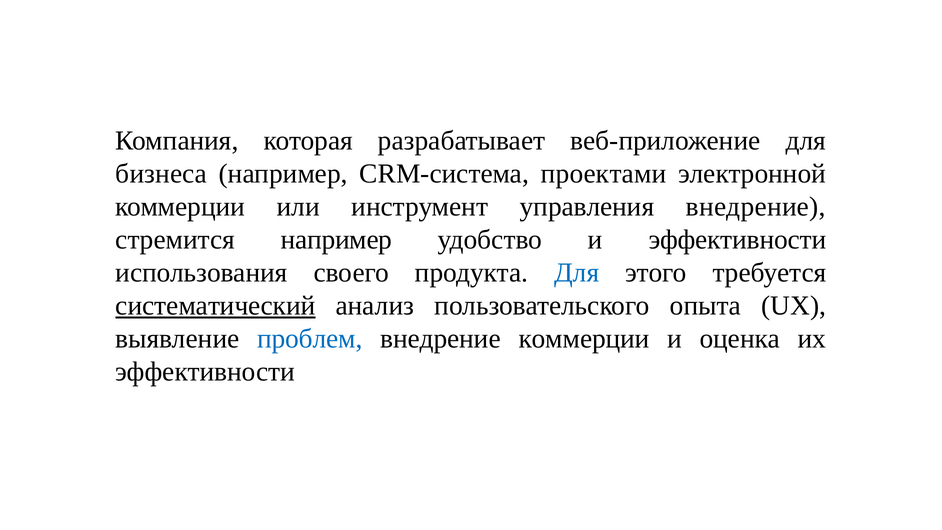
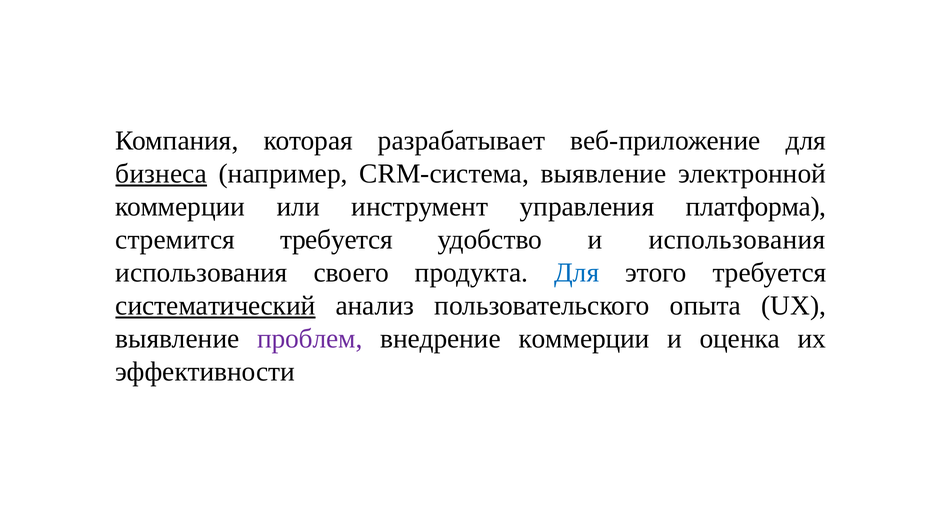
бизнеса underline: none -> present
CRM-система проектами: проектами -> выявление
управления внедрение: внедрение -> платформа
стремится например: например -> требуется
и эффективности: эффективности -> использования
проблем colour: blue -> purple
